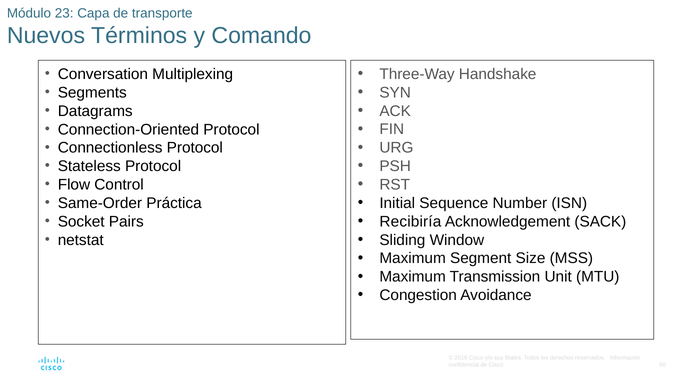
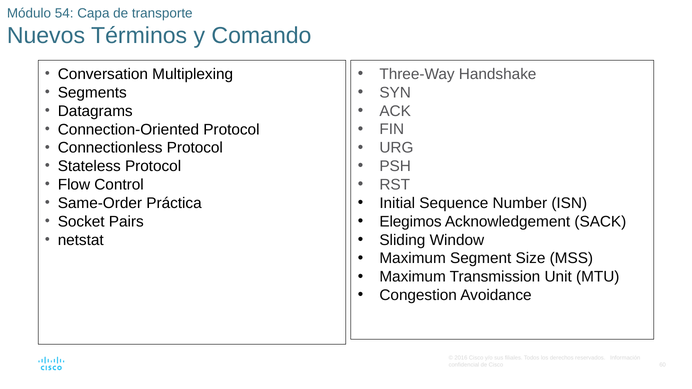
23: 23 -> 54
Recibiría: Recibiría -> Elegimos
